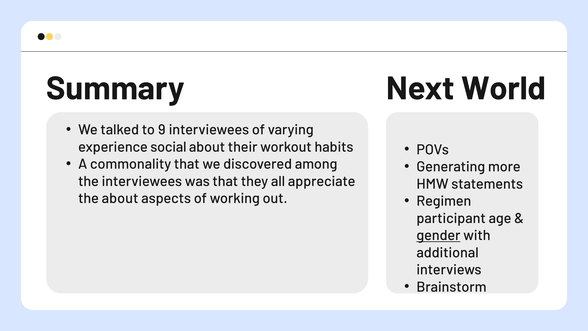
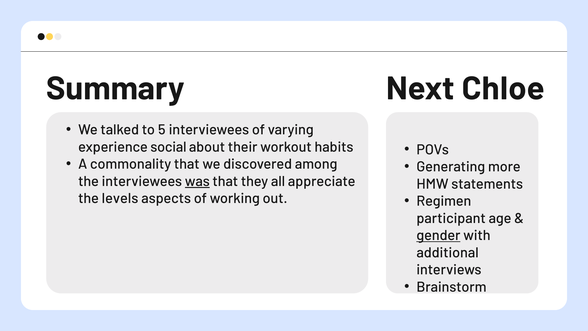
World: World -> Chloe
9: 9 -> 5
was underline: none -> present
the about: about -> levels
